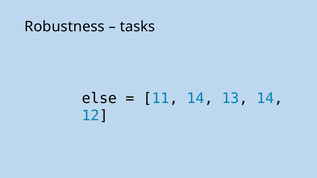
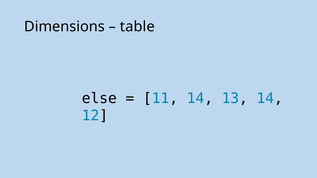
Robustness: Robustness -> Dimensions
tasks: tasks -> table
